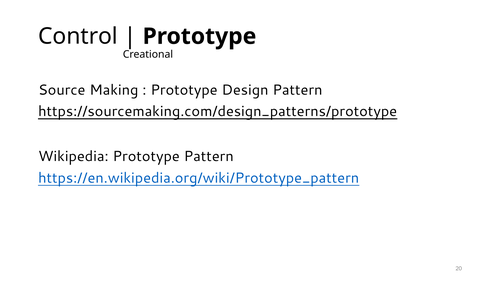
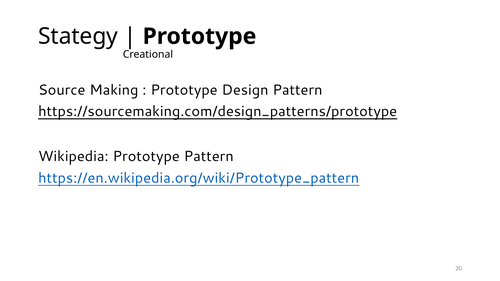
Control: Control -> Stategy
